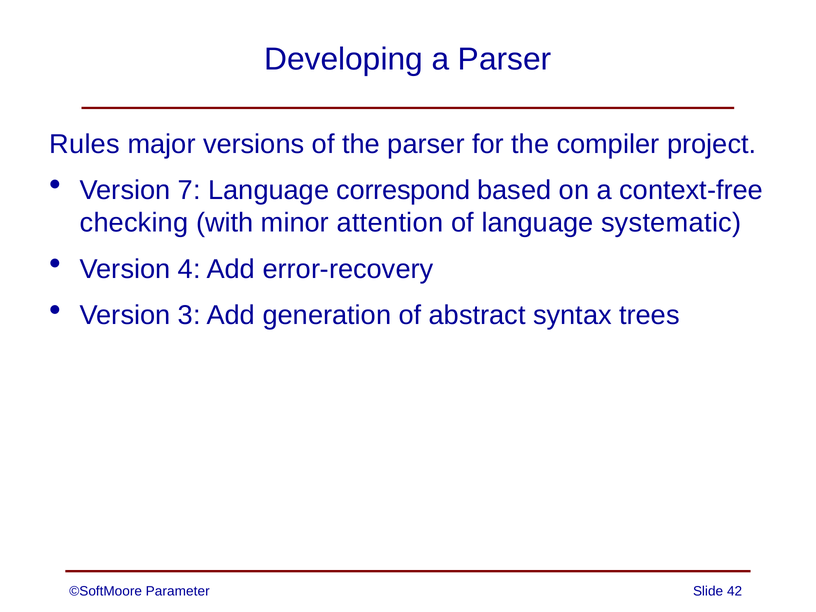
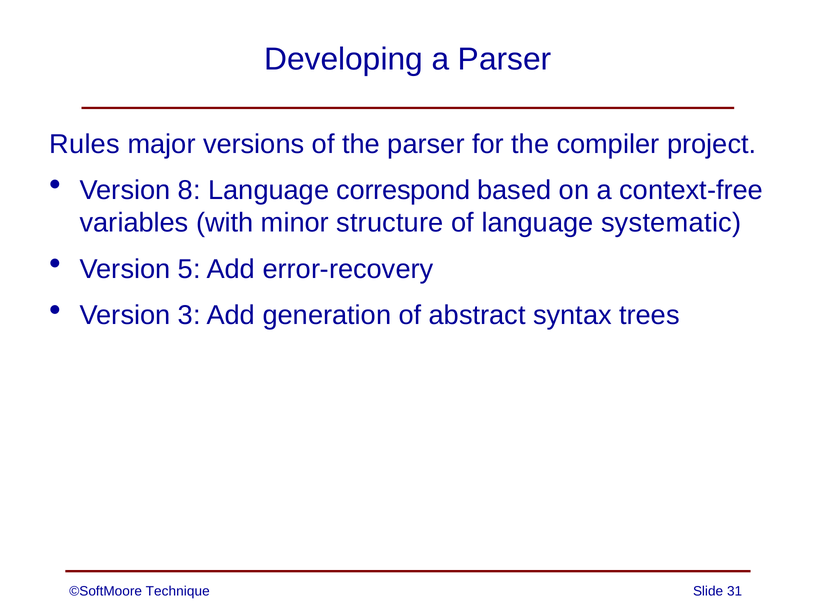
7: 7 -> 8
checking: checking -> variables
attention: attention -> structure
4: 4 -> 5
Parameter: Parameter -> Technique
42: 42 -> 31
